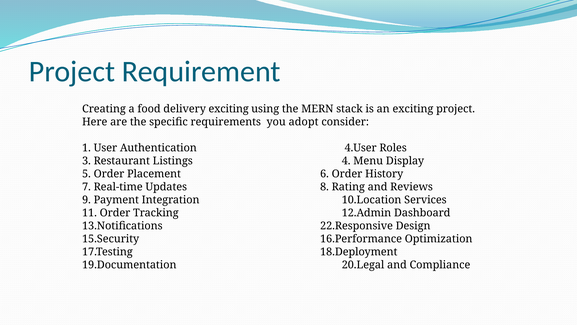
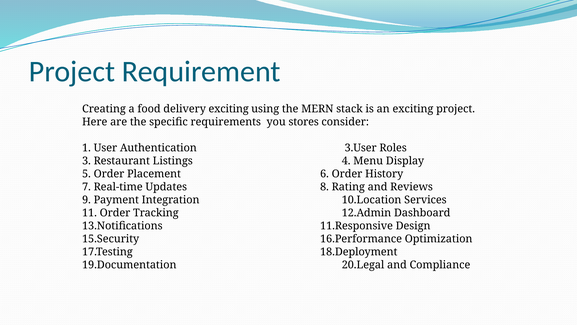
adopt: adopt -> stores
4.User: 4.User -> 3.User
22.Responsive: 22.Responsive -> 11.Responsive
